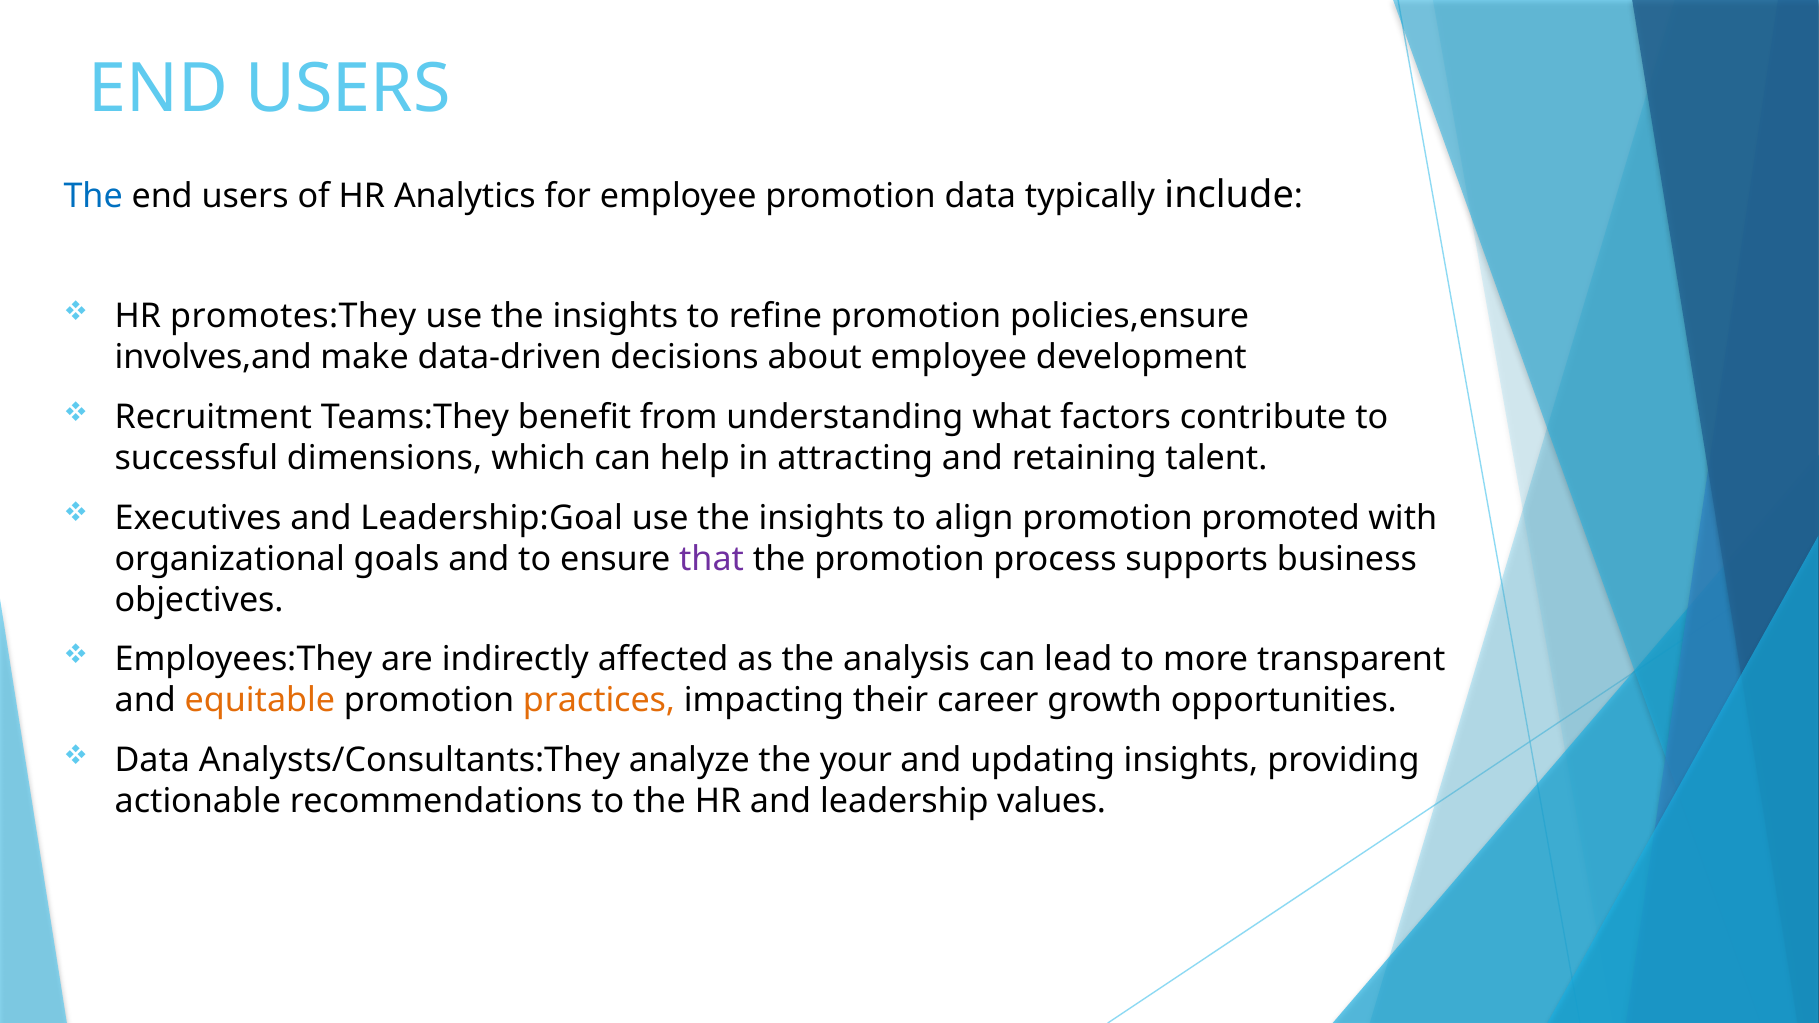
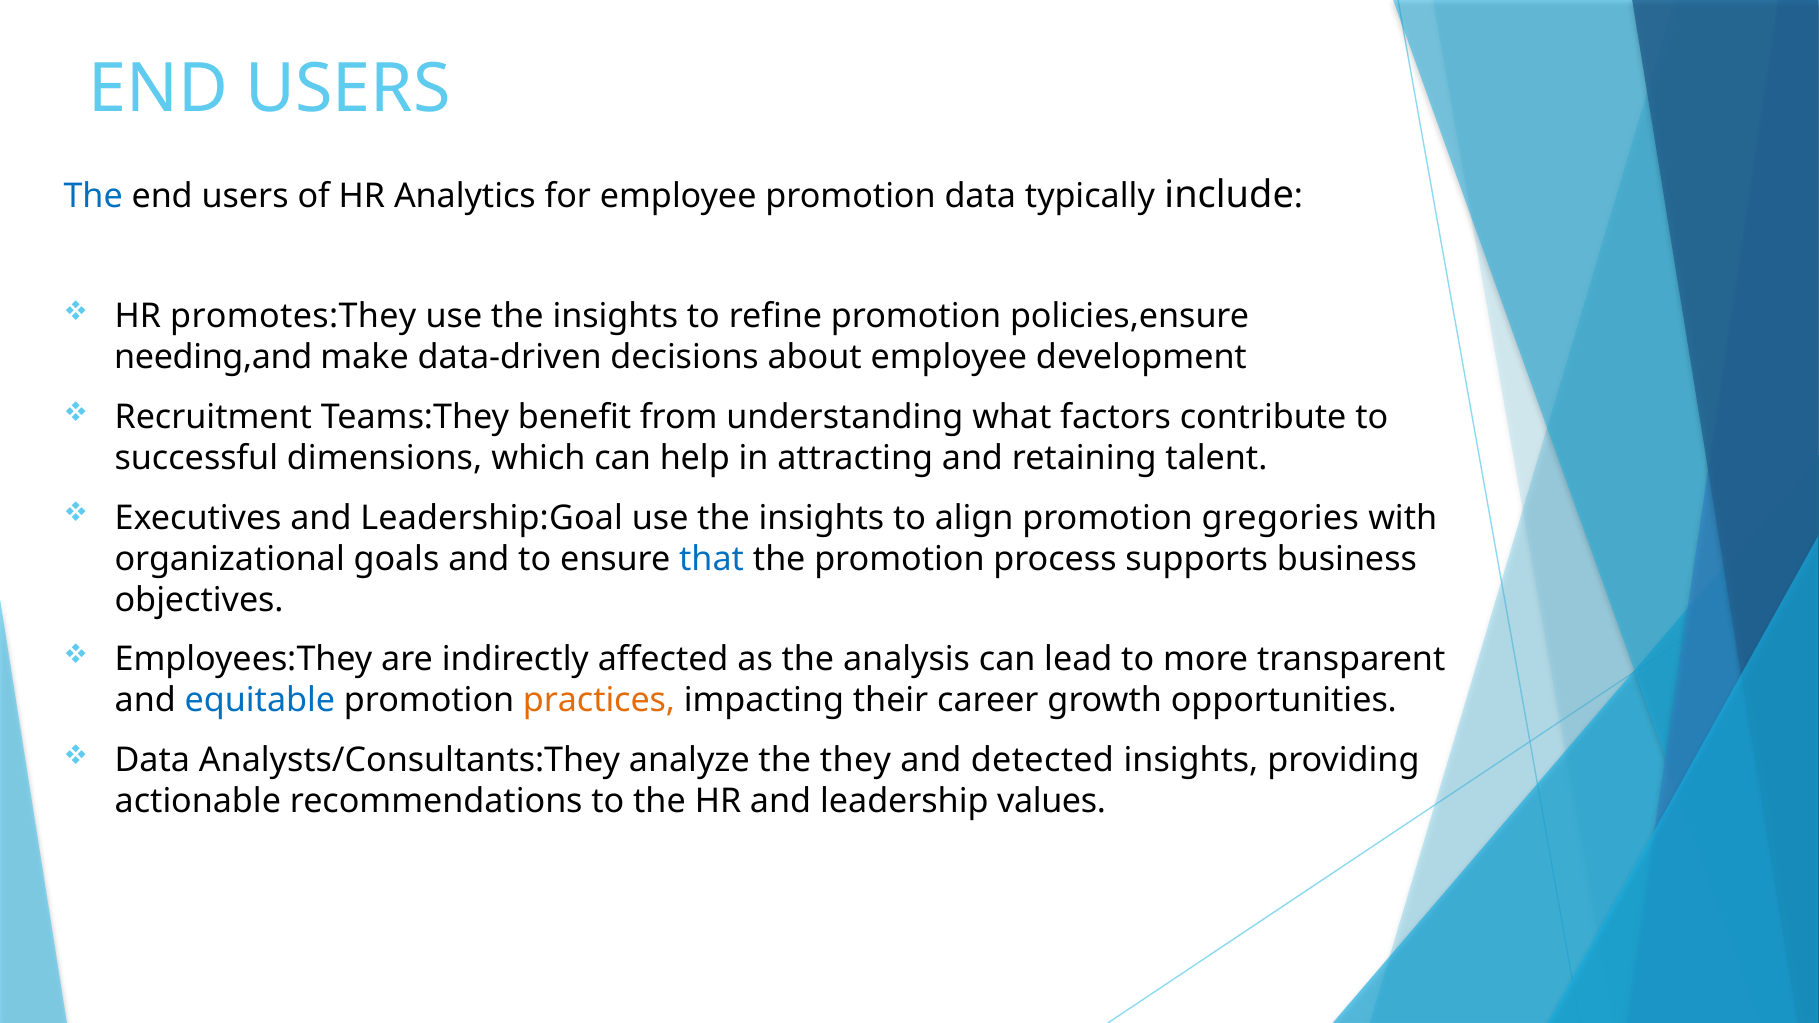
involves,and: involves,and -> needing,and
promoted: promoted -> gregories
that colour: purple -> blue
equitable colour: orange -> blue
your: your -> they
updating: updating -> detected
